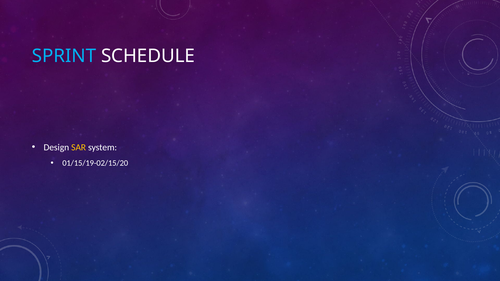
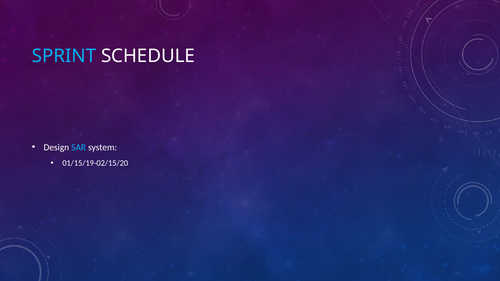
SAR colour: yellow -> light blue
